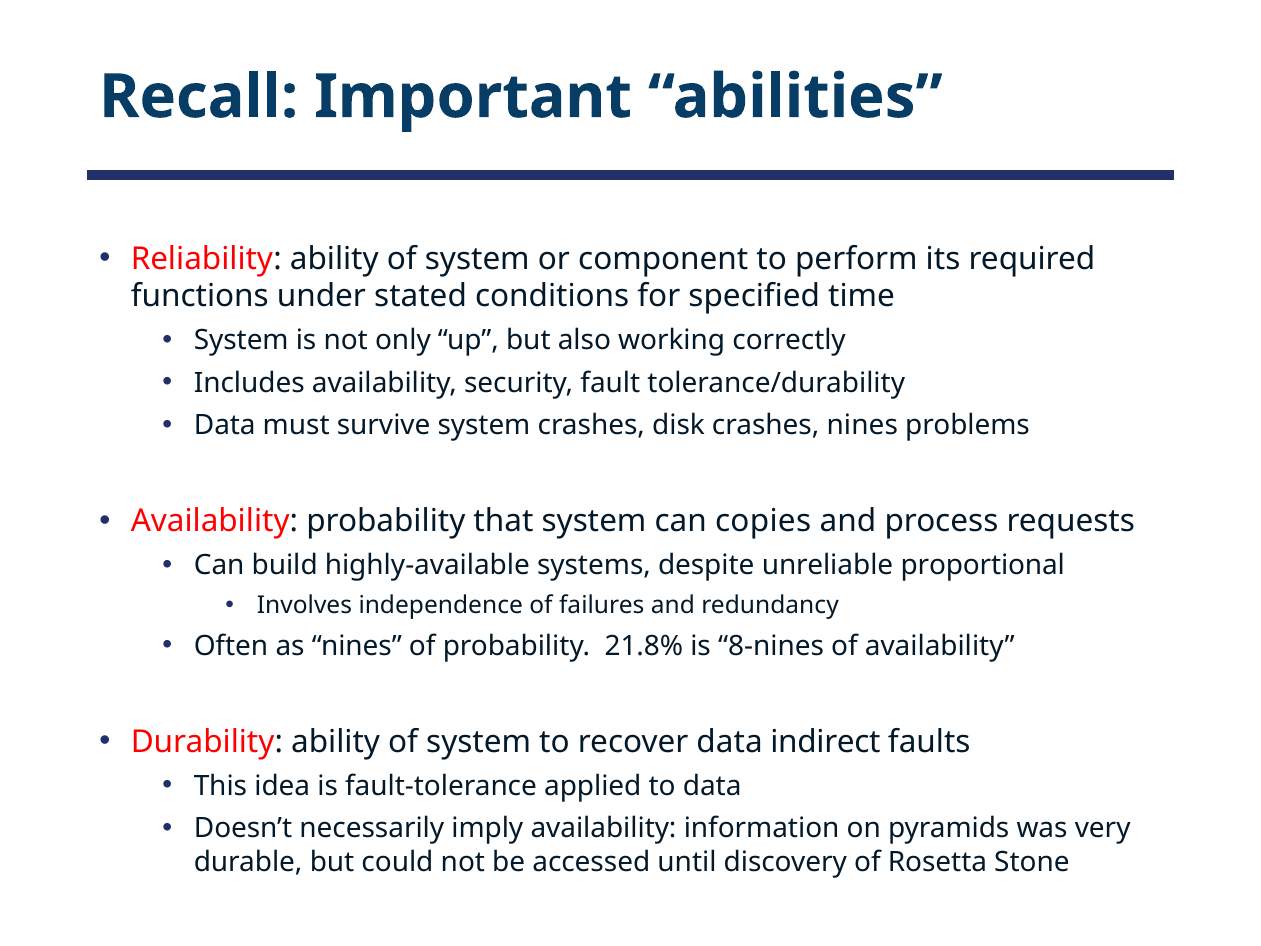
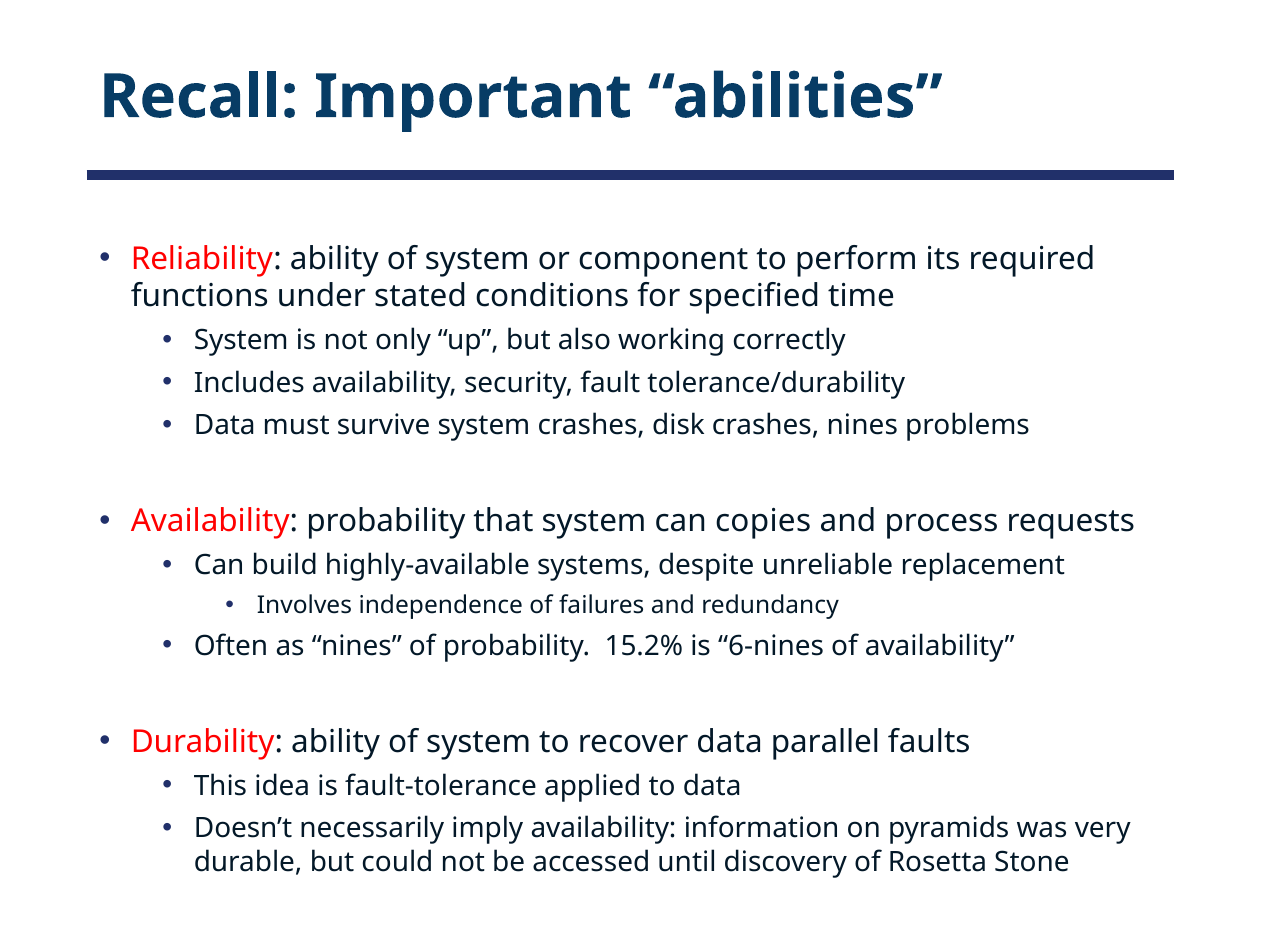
proportional: proportional -> replacement
21.8%: 21.8% -> 15.2%
8-nines: 8-nines -> 6-nines
indirect: indirect -> parallel
